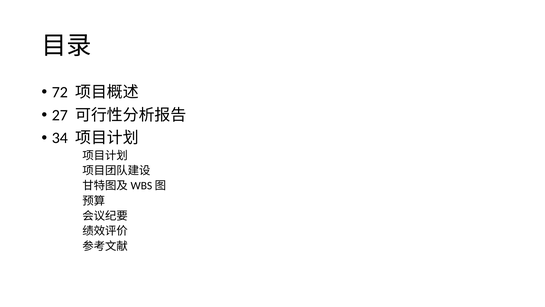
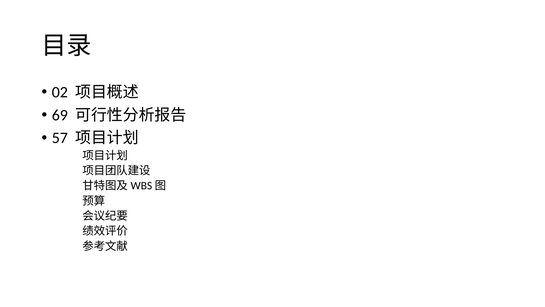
72: 72 -> 02
27: 27 -> 69
34: 34 -> 57
